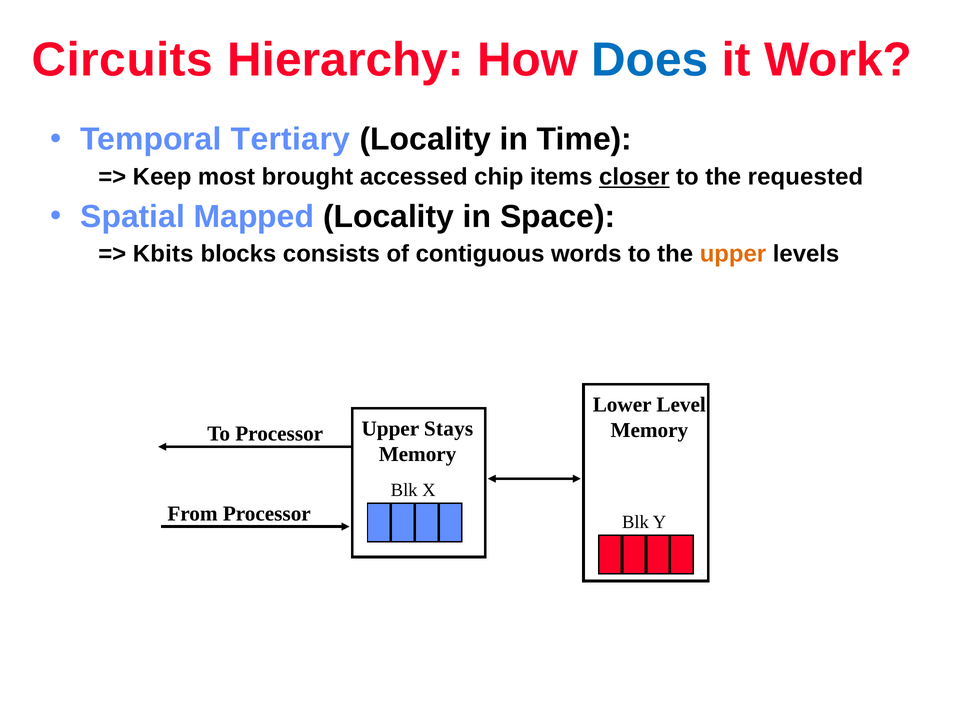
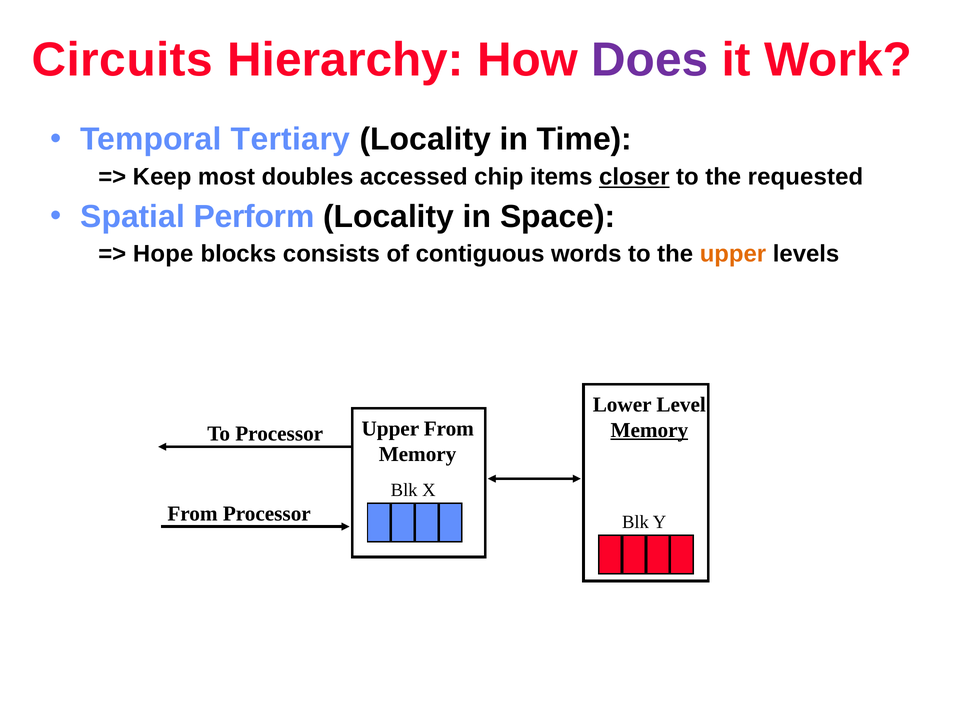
Does colour: blue -> purple
brought: brought -> doubles
Mapped: Mapped -> Perform
Kbits: Kbits -> Hope
Upper Stays: Stays -> From
Memory at (649, 430) underline: none -> present
